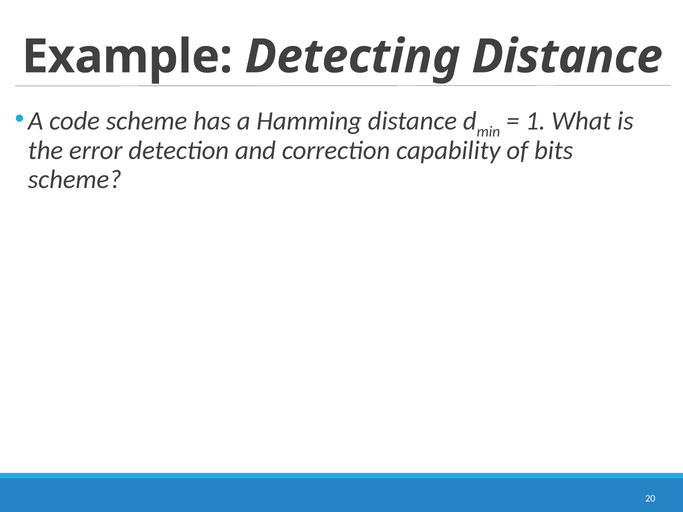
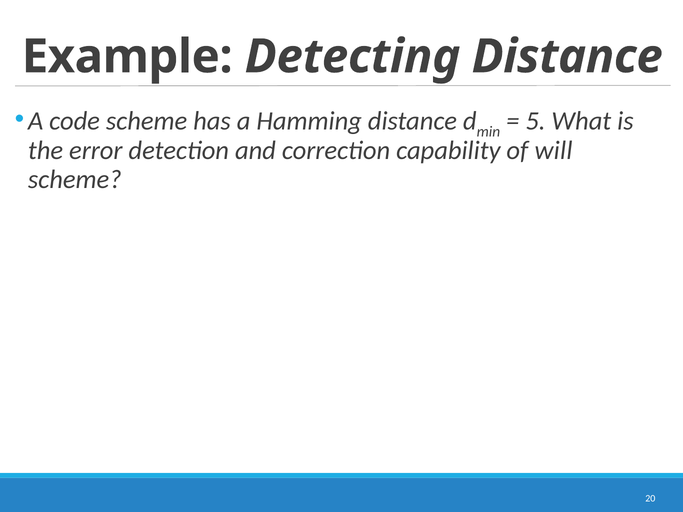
1: 1 -> 5
bits: bits -> will
